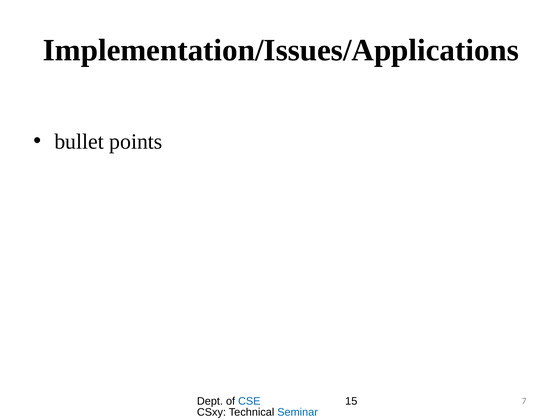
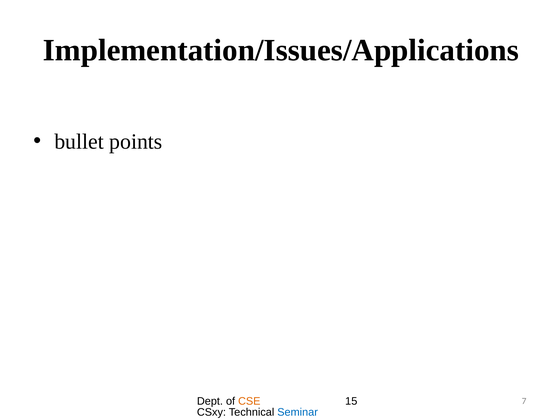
CSE colour: blue -> orange
